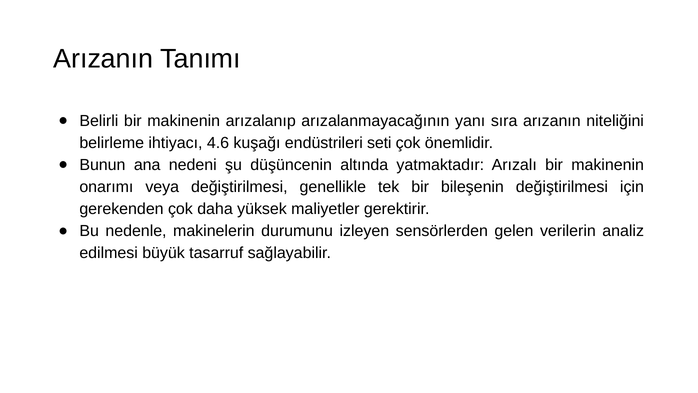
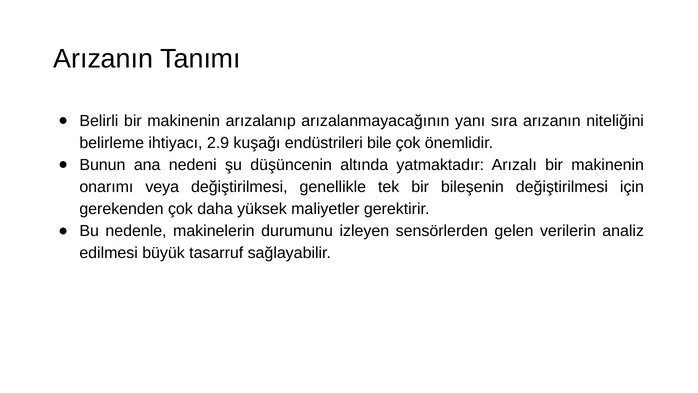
4.6: 4.6 -> 2.9
seti: seti -> bile
